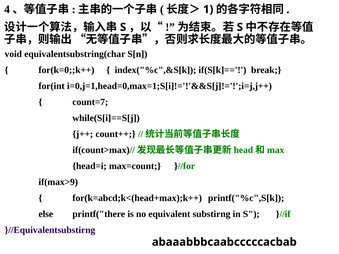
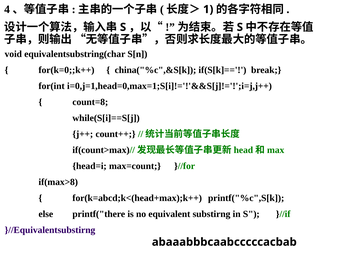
index("%c",&S[k: index("%c",&S[k -> china("%c",&S[k
count=7: count=7 -> count=8
if(max>9: if(max>9 -> if(max>8
